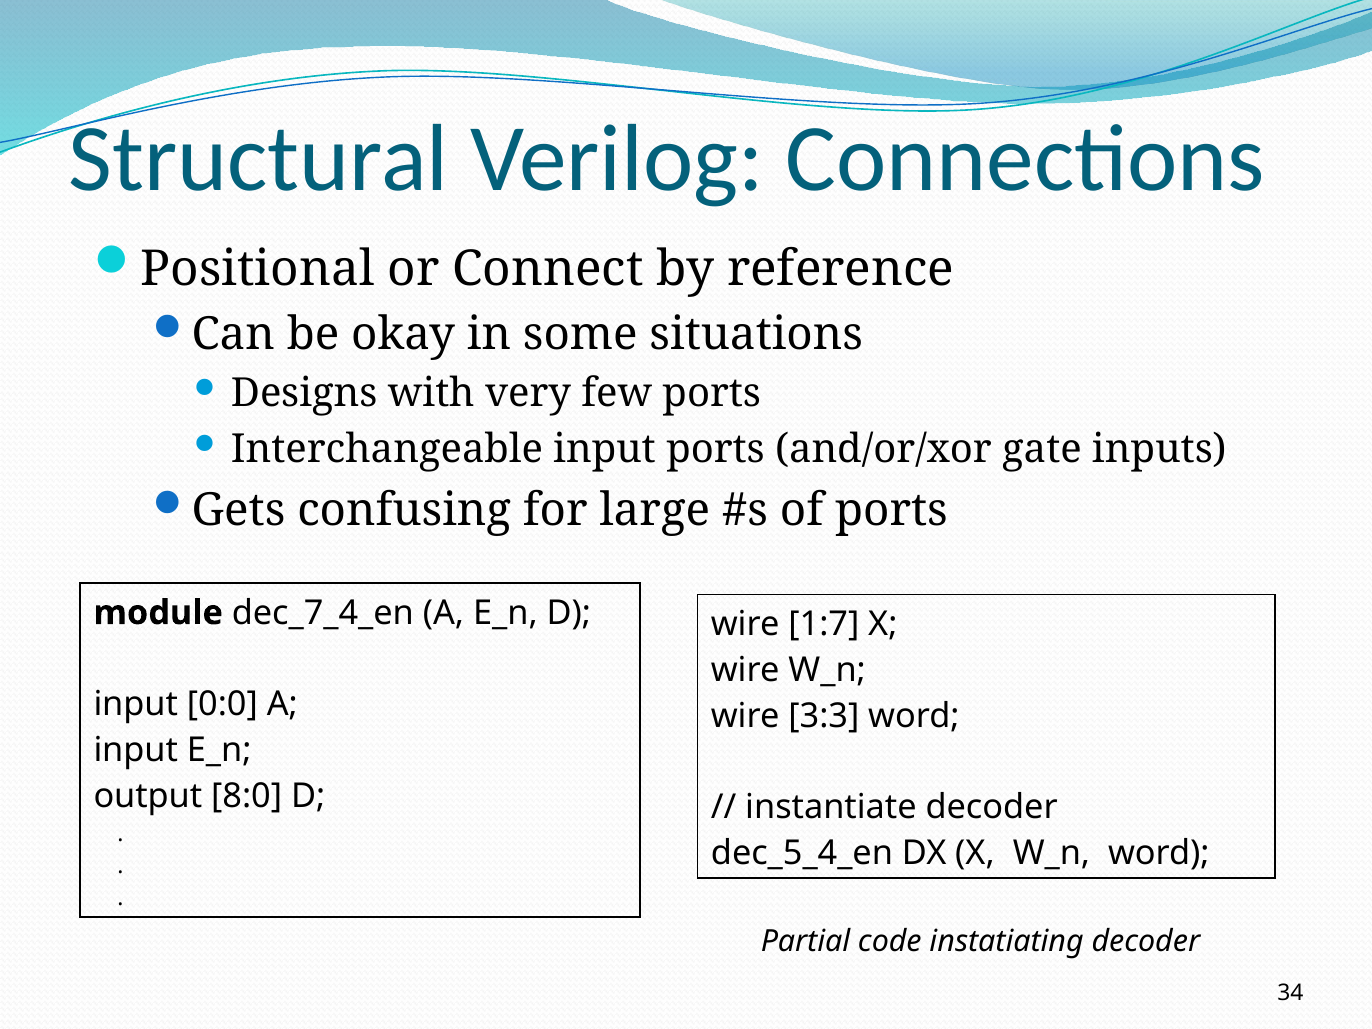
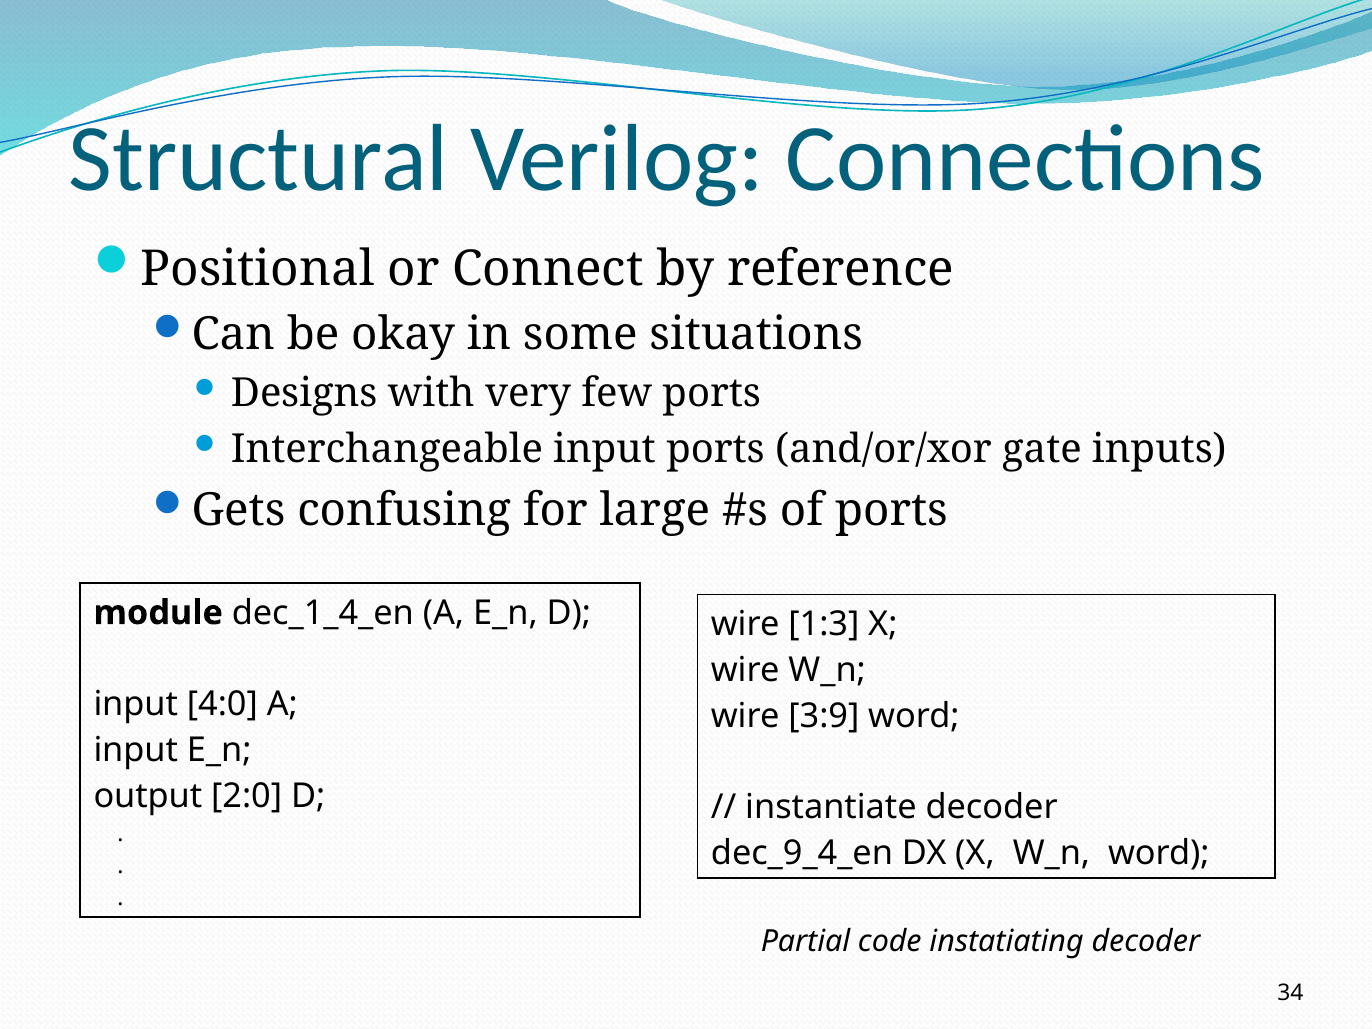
dec_7_4_en: dec_7_4_en -> dec_1_4_en
1:7: 1:7 -> 1:3
0:0: 0:0 -> 4:0
3:3: 3:3 -> 3:9
8:0: 8:0 -> 2:0
dec_5_4_en: dec_5_4_en -> dec_9_4_en
